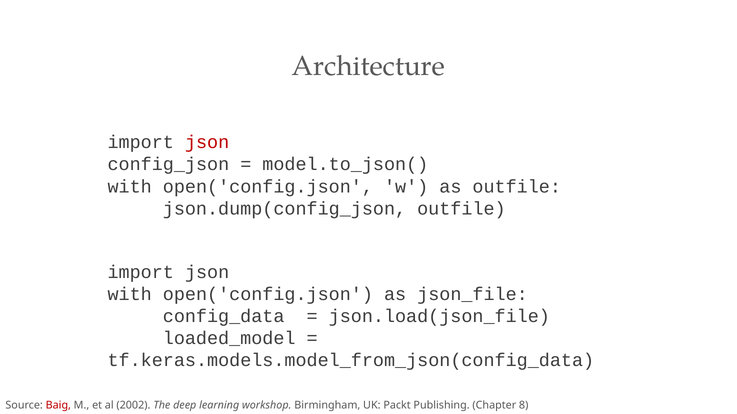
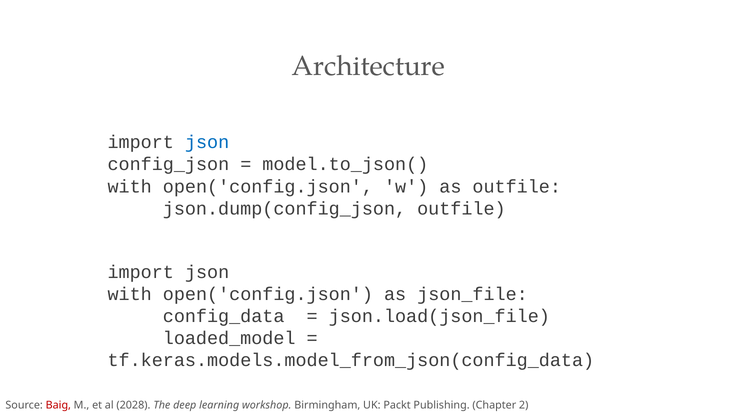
json at (207, 143) colour: red -> blue
2002: 2002 -> 2028
8: 8 -> 2
